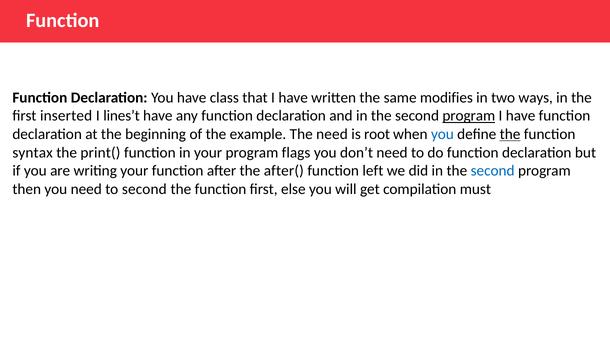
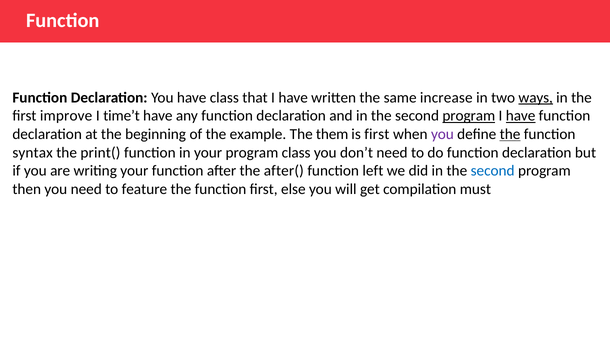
modifies: modifies -> increase
ways underline: none -> present
inserted: inserted -> improve
lines’t: lines’t -> time’t
have at (521, 116) underline: none -> present
The need: need -> them
is root: root -> first
you at (442, 134) colour: blue -> purple
program flags: flags -> class
to second: second -> feature
